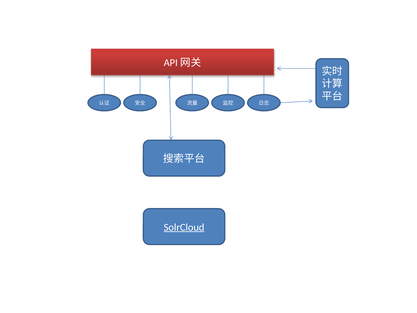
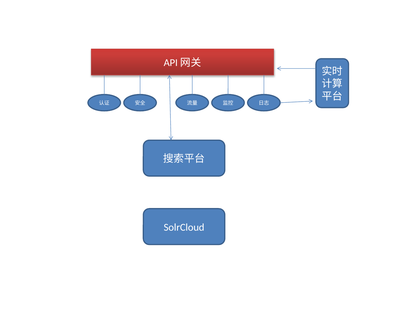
SolrCloud underline: present -> none
